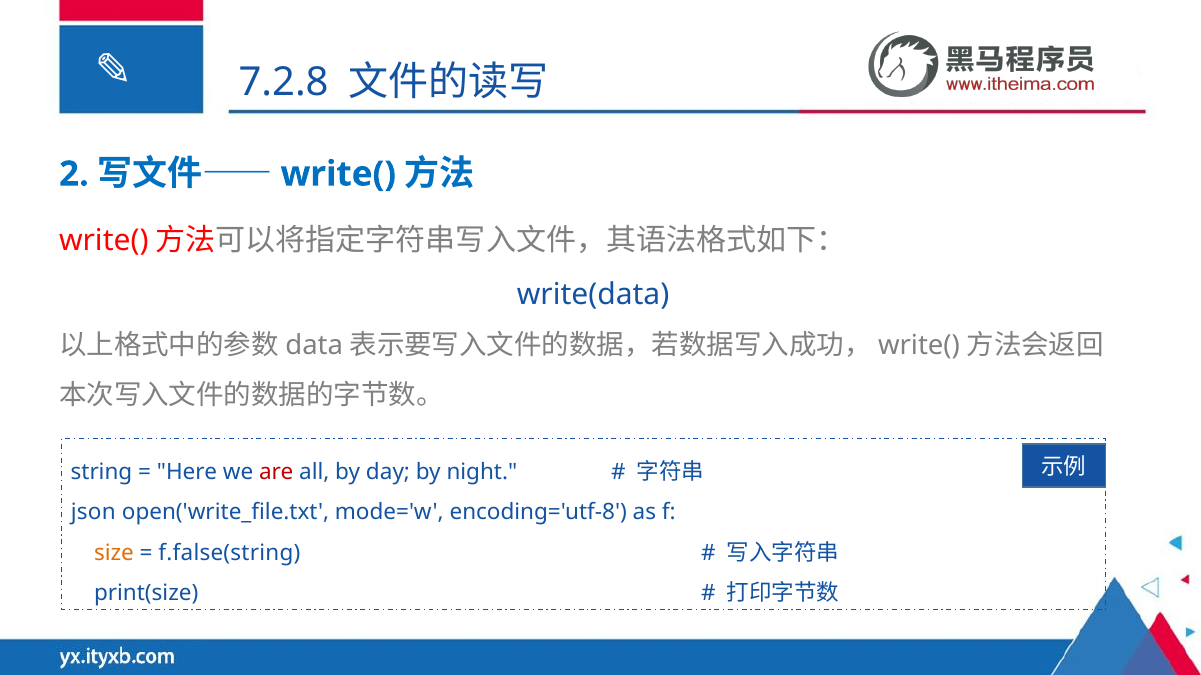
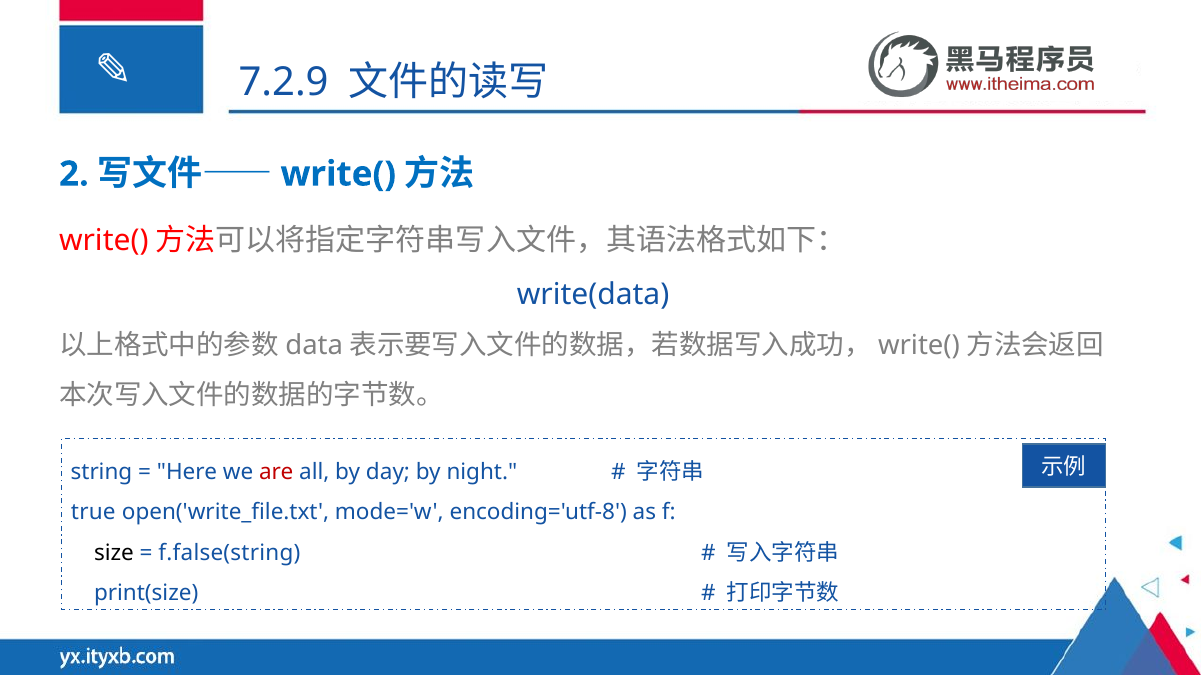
7.2.8: 7.2.8 -> 7.2.9
json: json -> true
size colour: orange -> black
